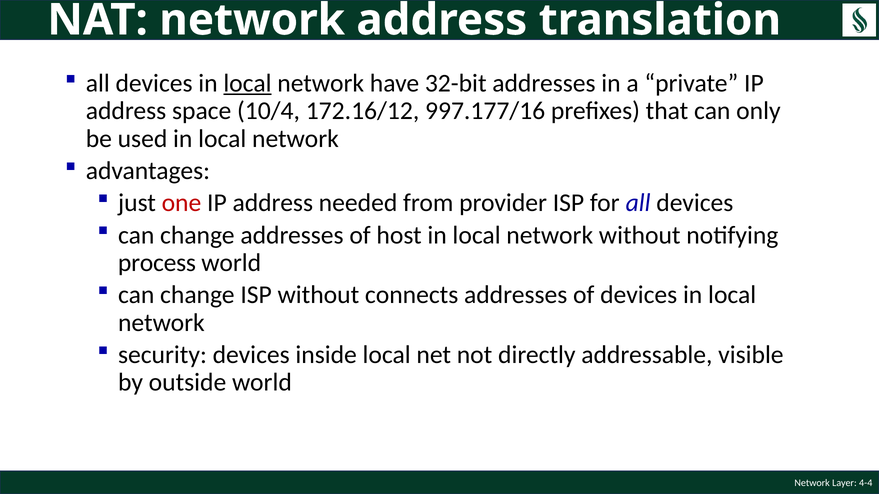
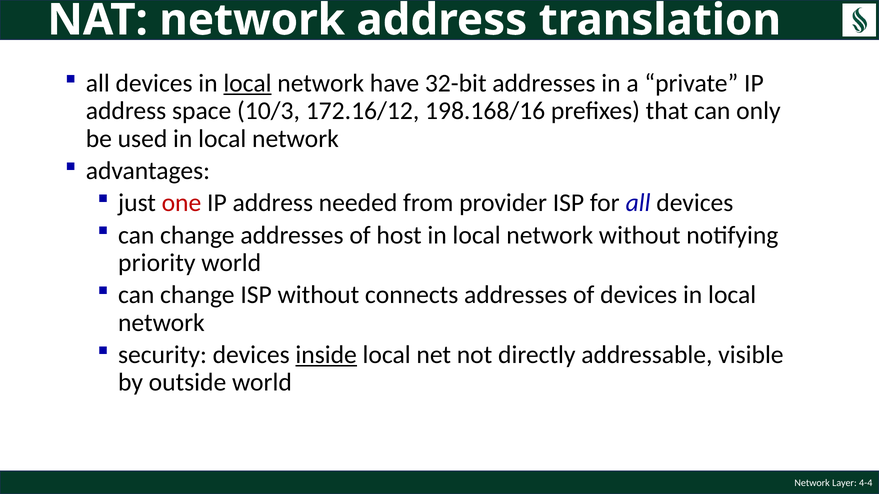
10/4: 10/4 -> 10/3
997.177/16: 997.177/16 -> 198.168/16
process: process -> priority
inside underline: none -> present
